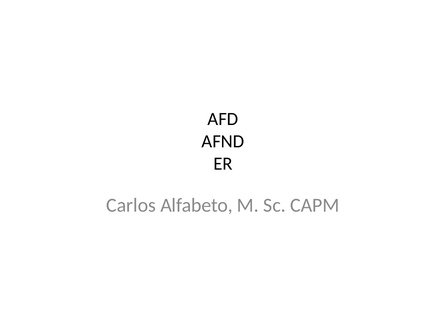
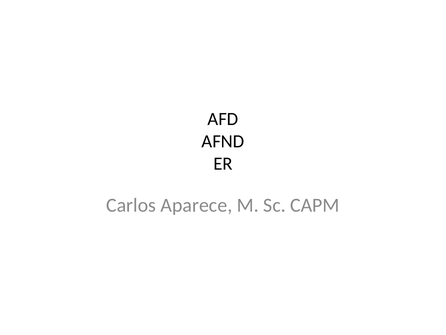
Alfabeto: Alfabeto -> Aparece
